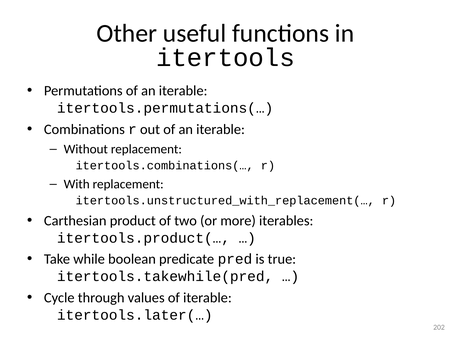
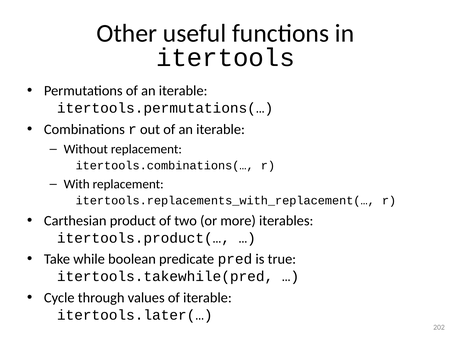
itertools.unstructured_with_replacement(…: itertools.unstructured_with_replacement(… -> itertools.replacements_with_replacement(…
